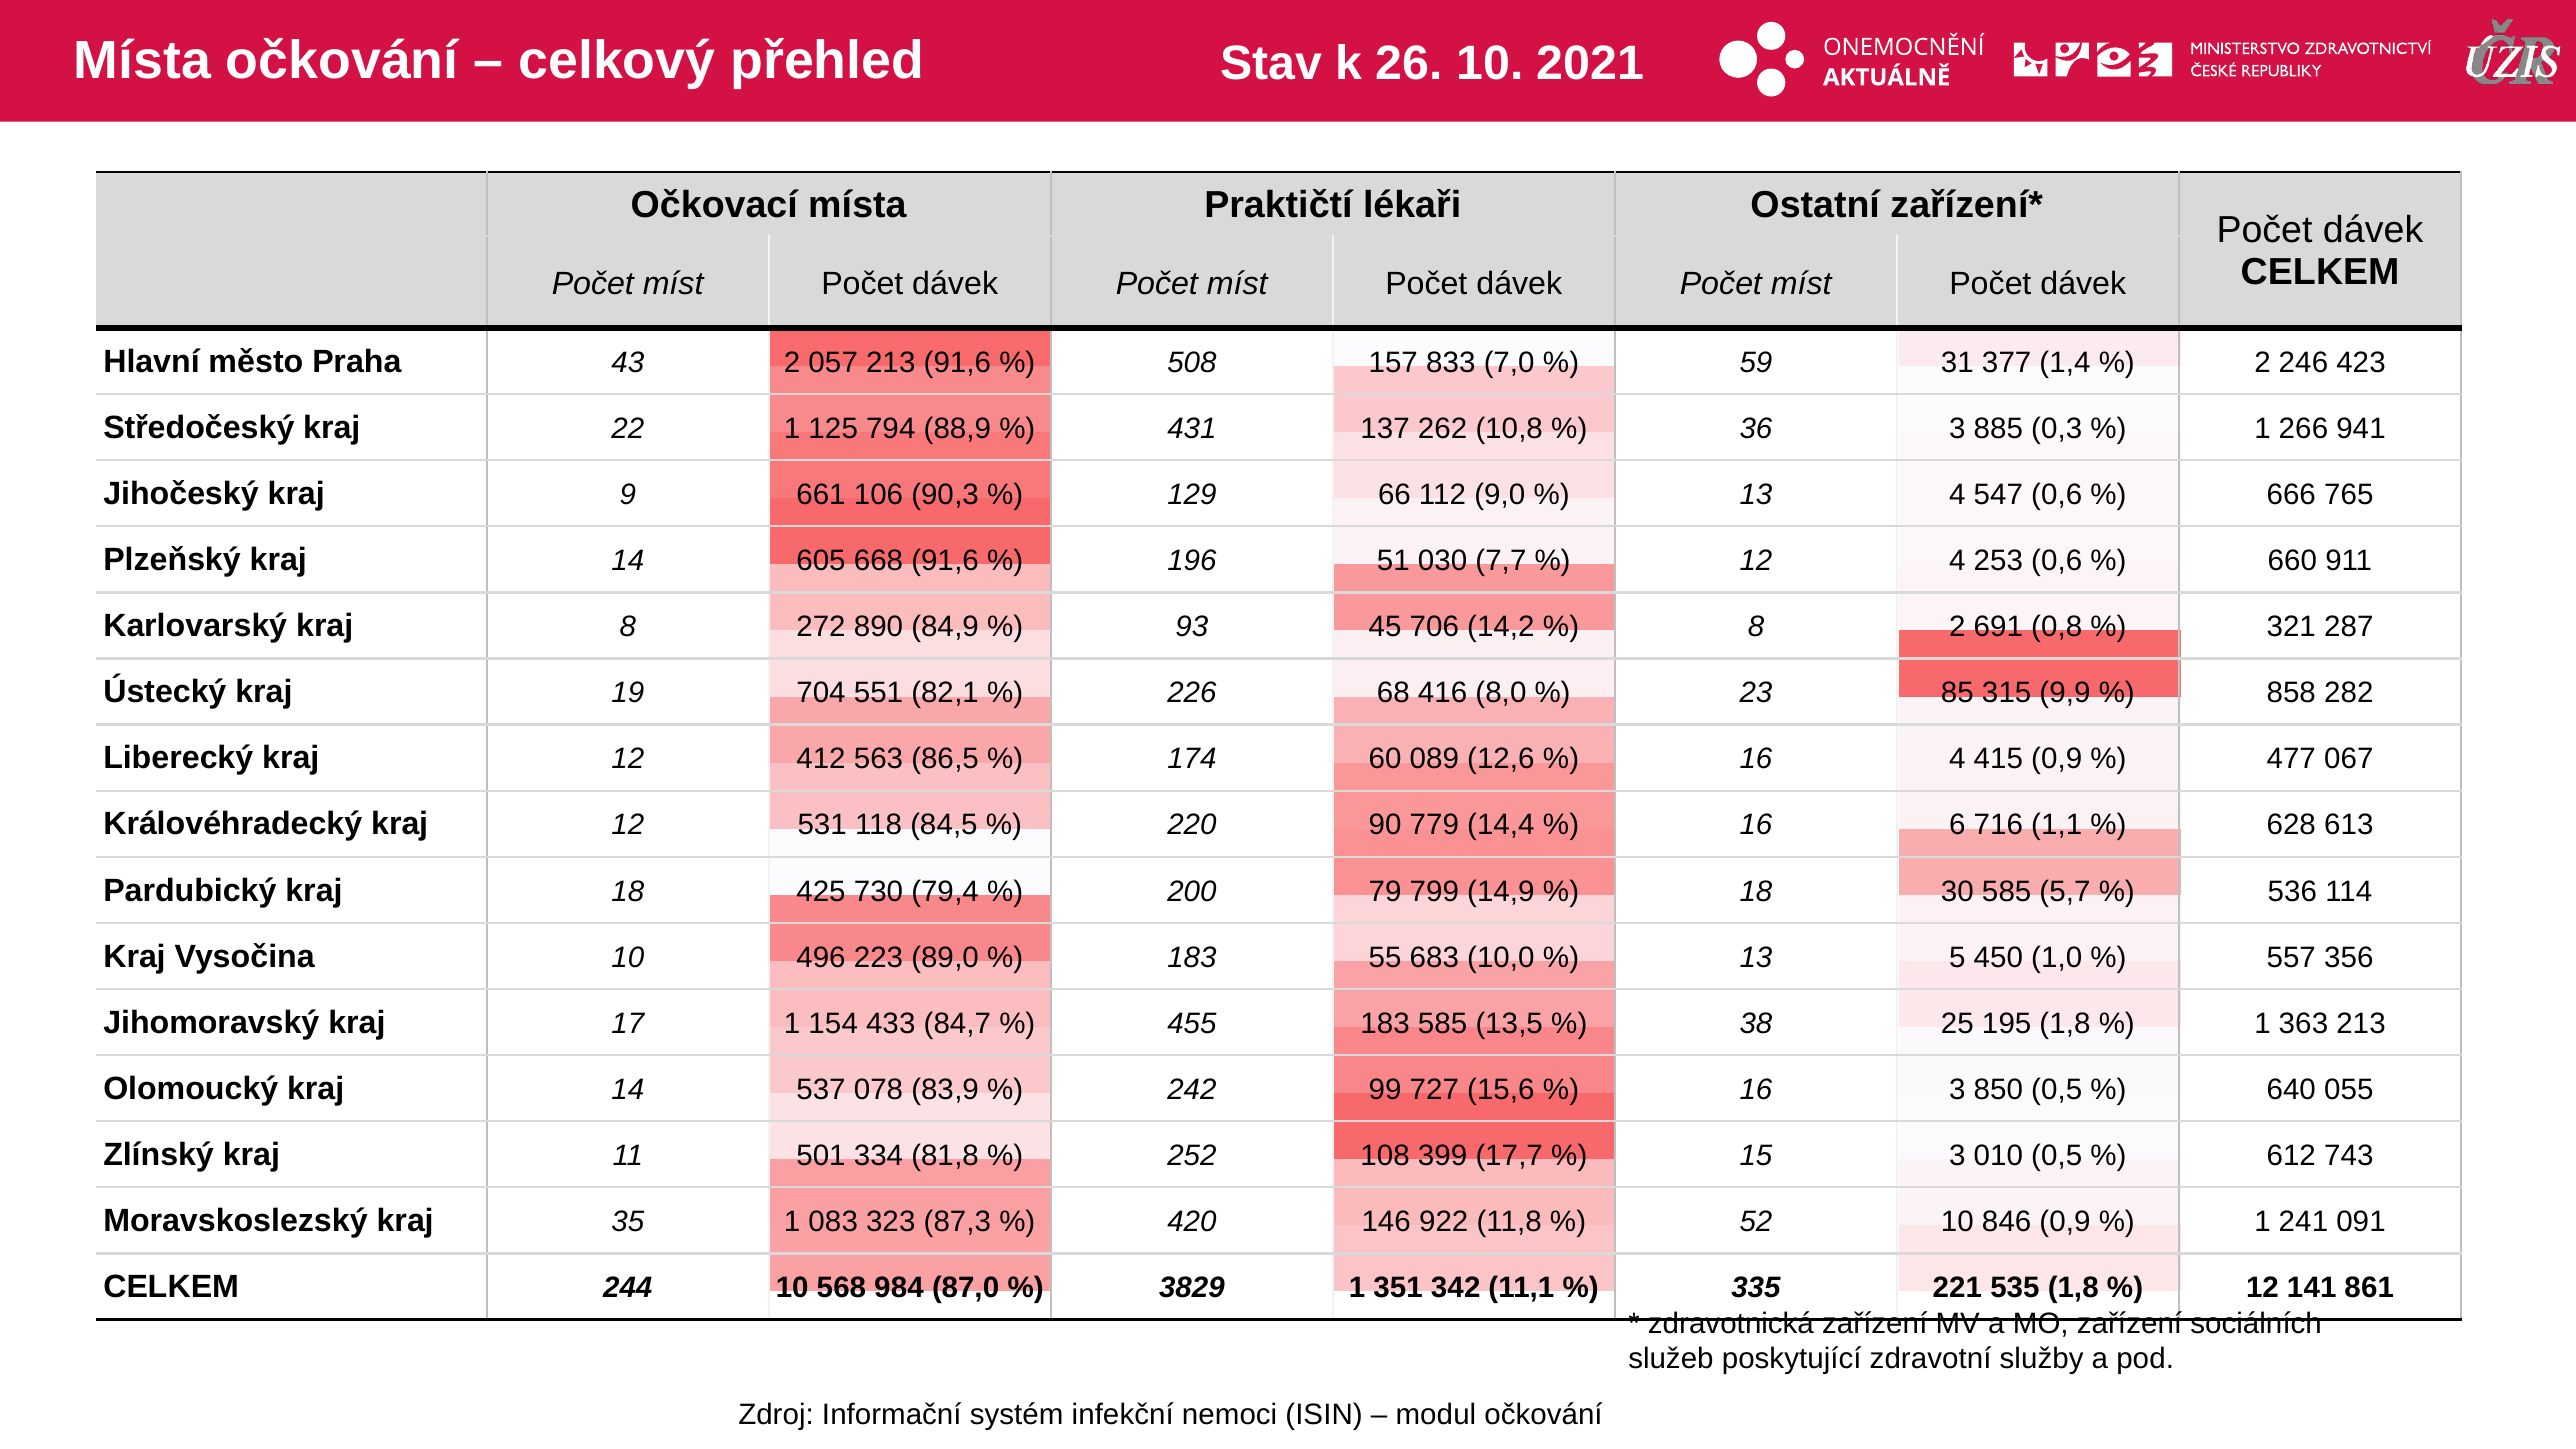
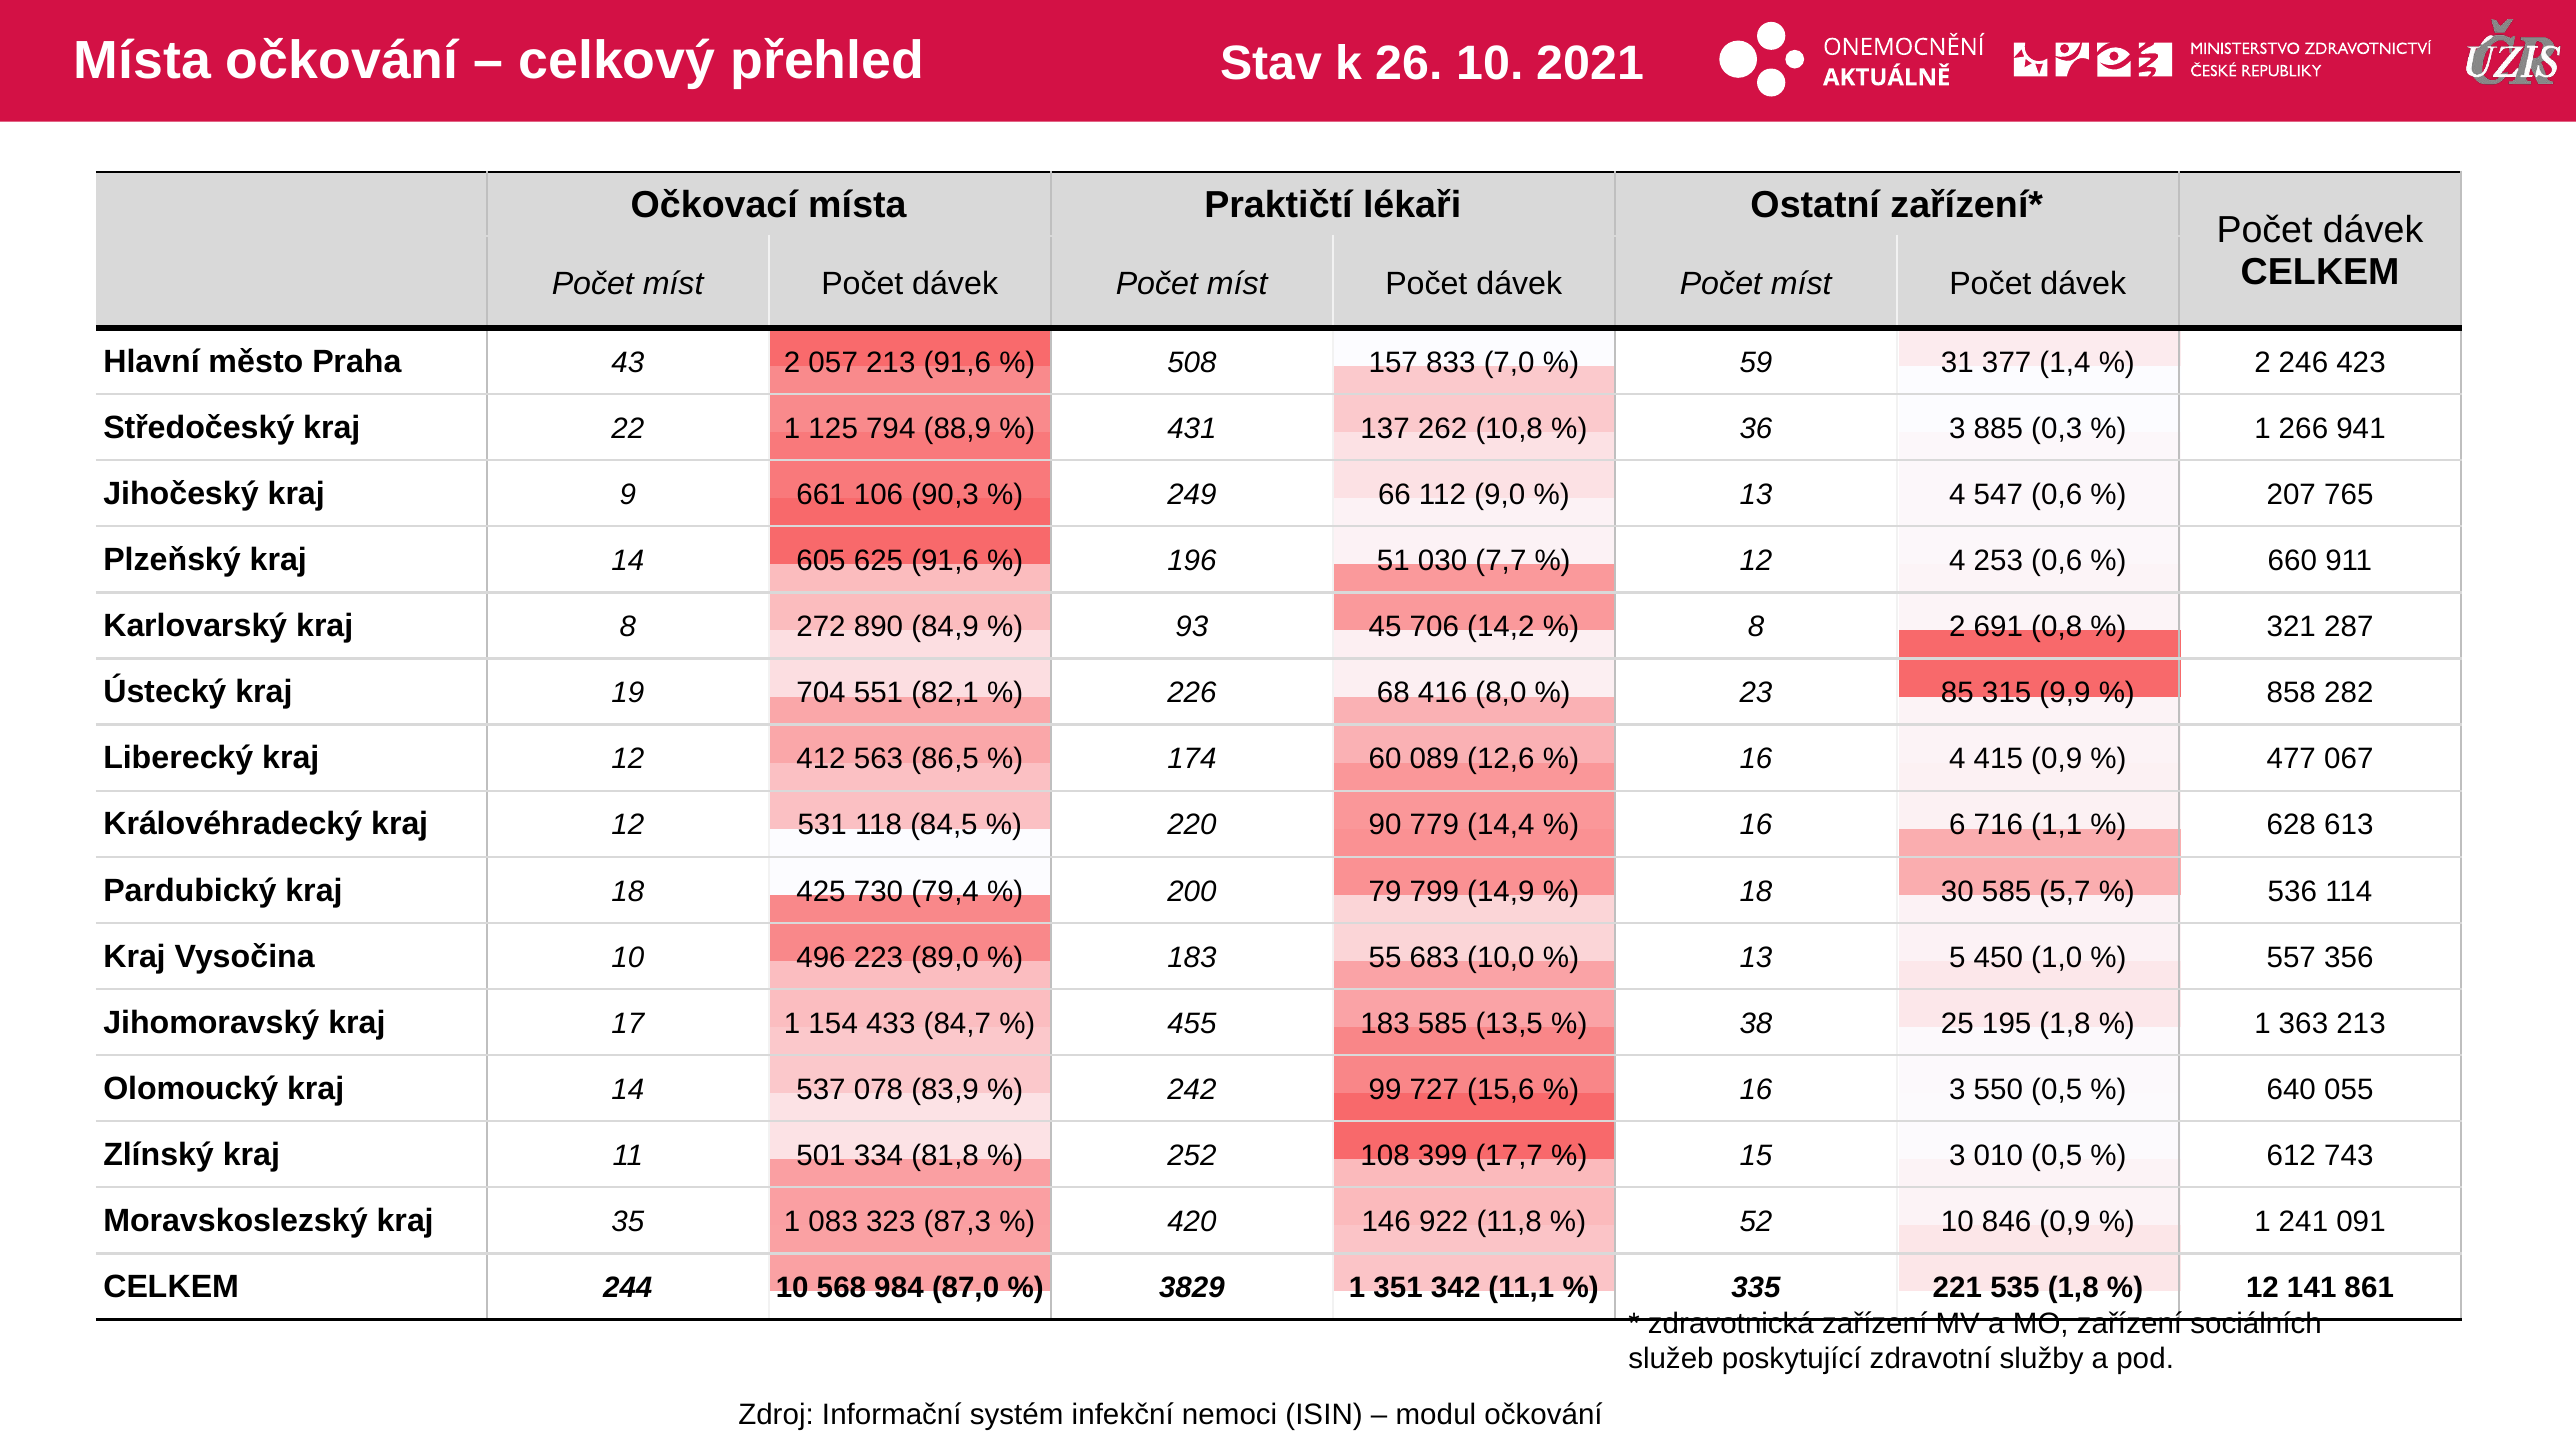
129: 129 -> 249
666: 666 -> 207
668: 668 -> 625
850: 850 -> 550
